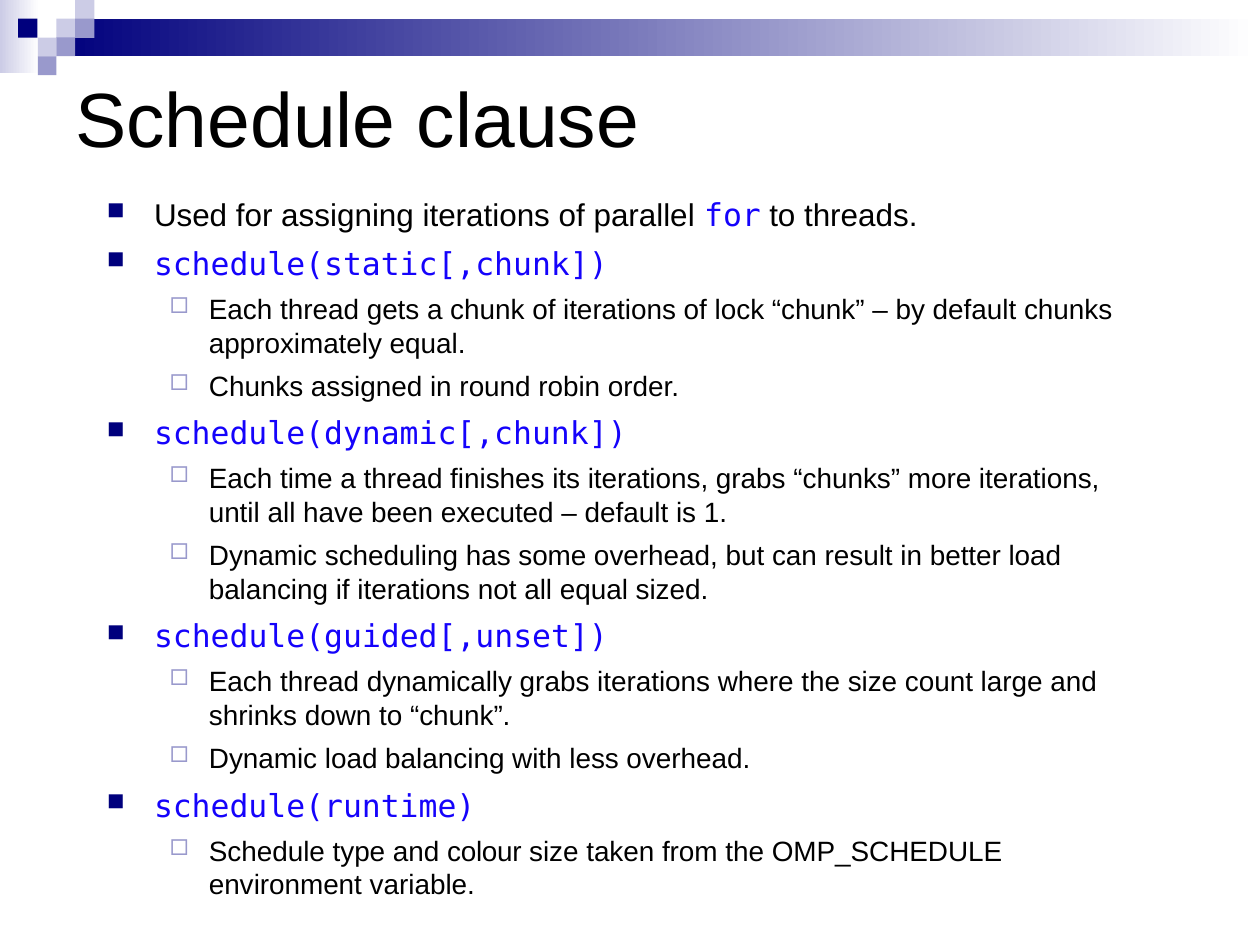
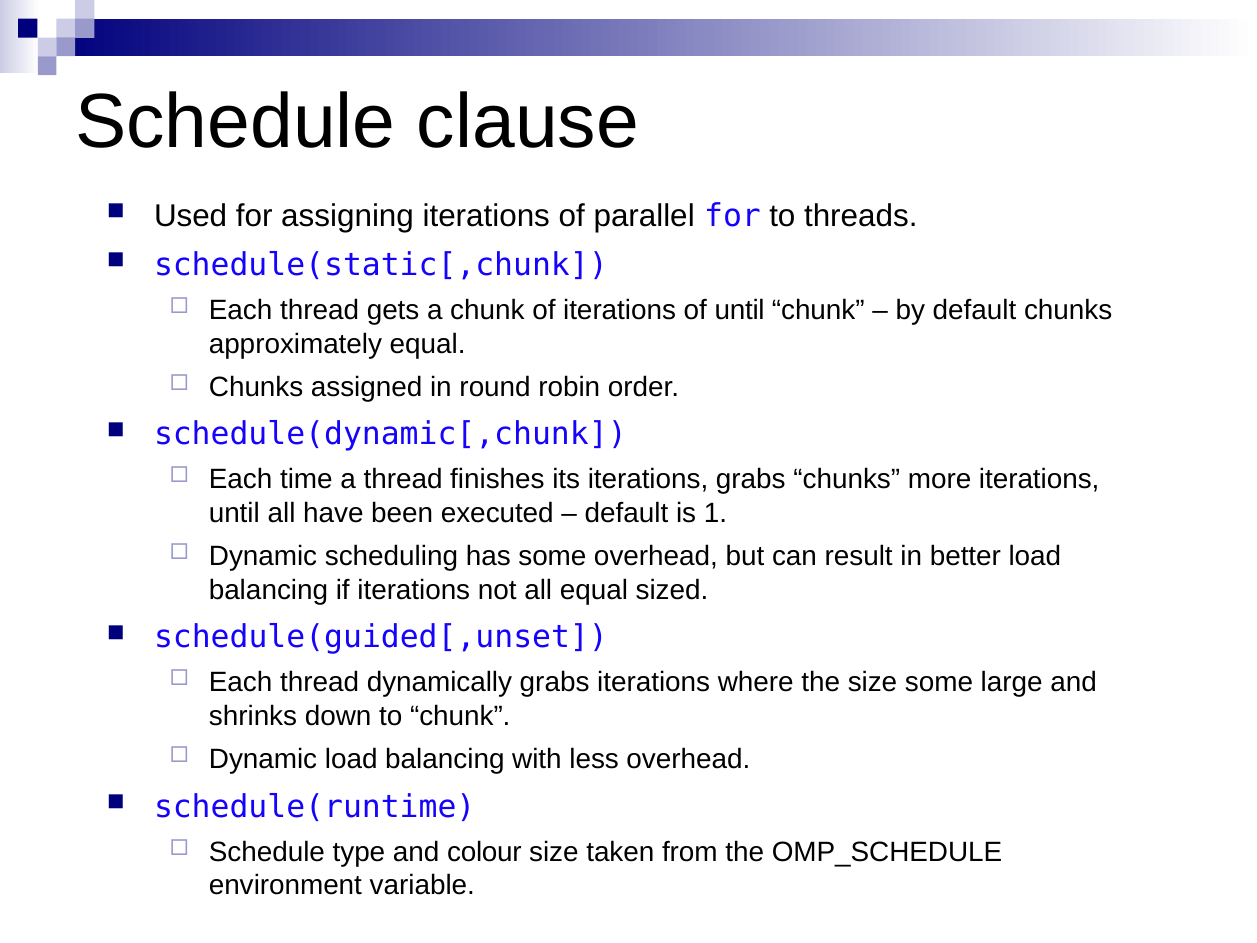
of lock: lock -> until
size count: count -> some
